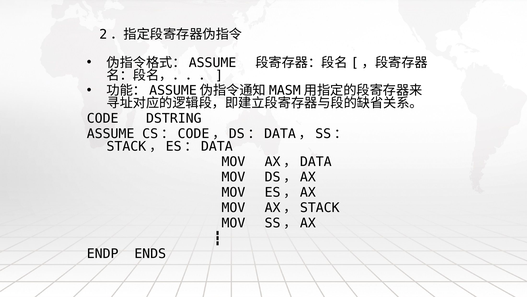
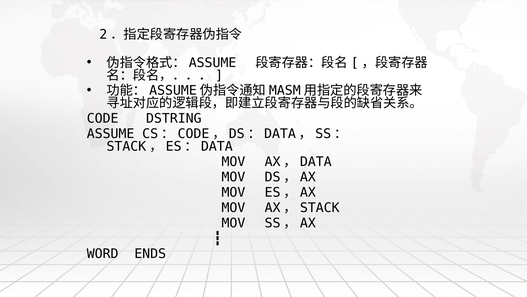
ENDP: ENDP -> WORD
